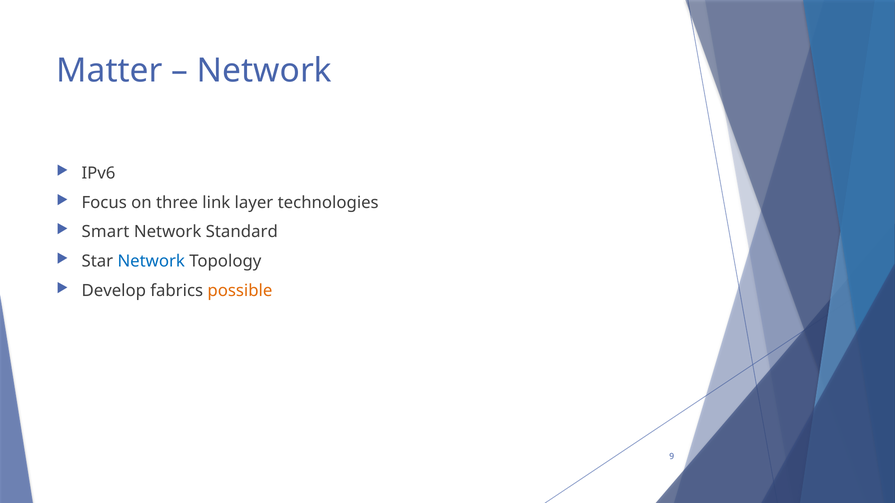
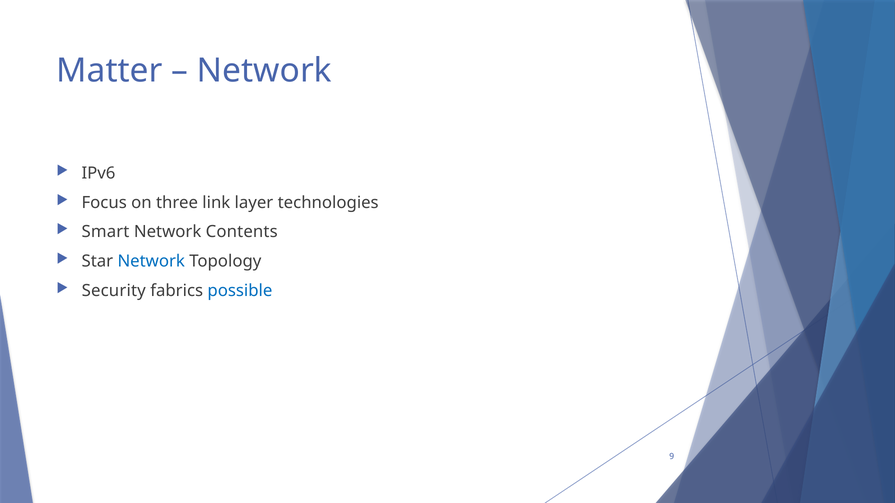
Standard: Standard -> Contents
Develop: Develop -> Security
possible colour: orange -> blue
